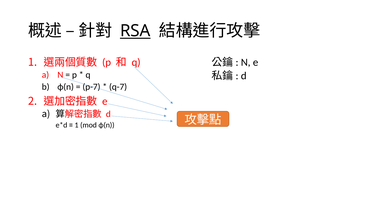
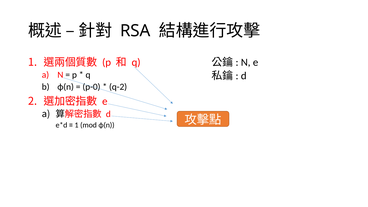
RSA underline: present -> none
p-7: p-7 -> p-0
q-7: q-7 -> q-2
